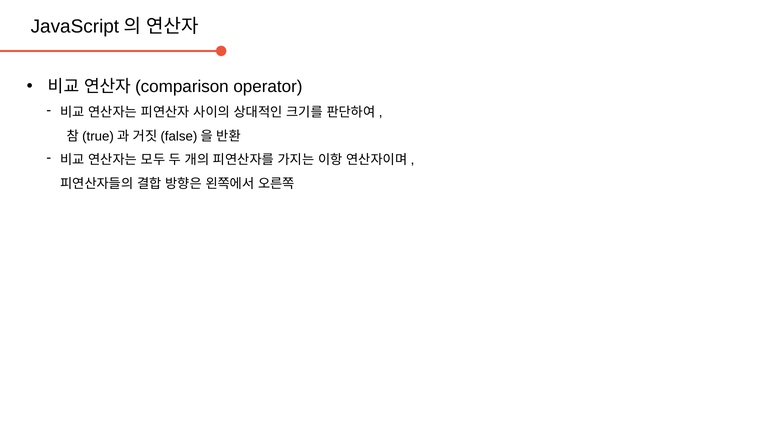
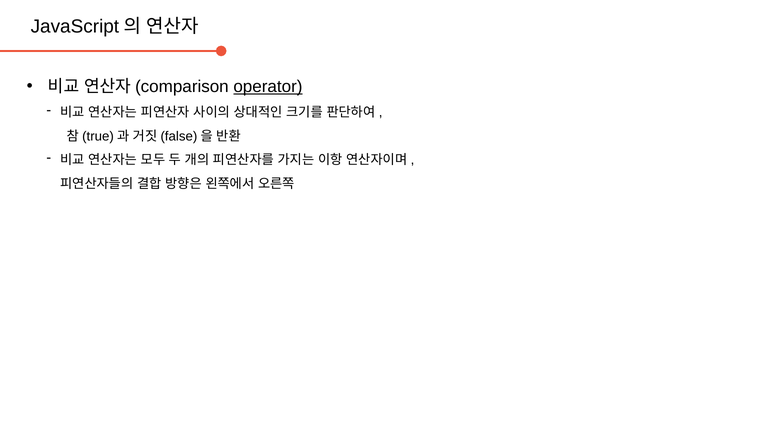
operator underline: none -> present
